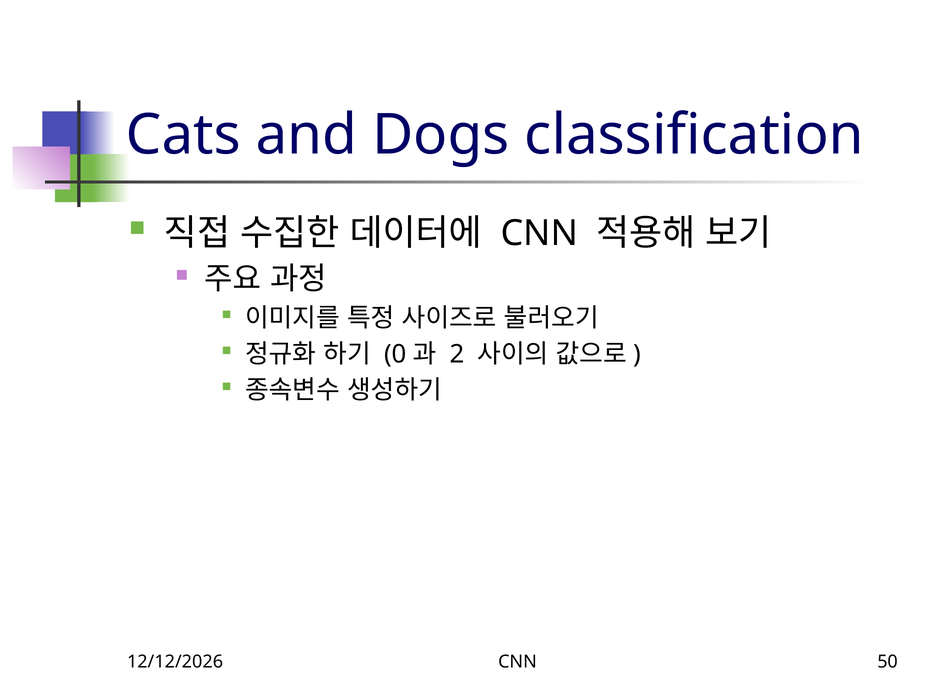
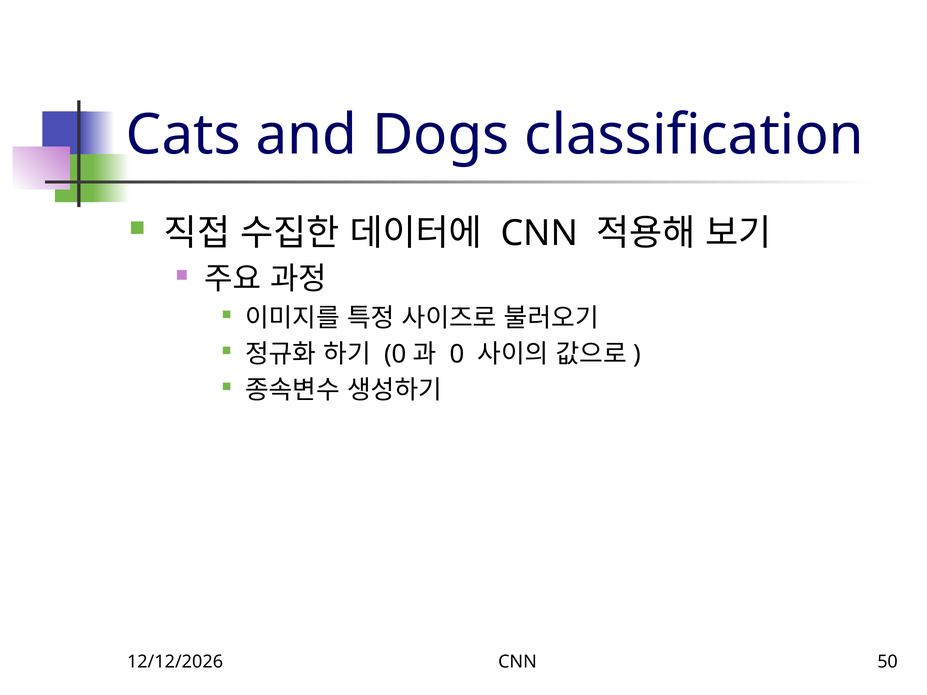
2 at (457, 354): 2 -> 0
